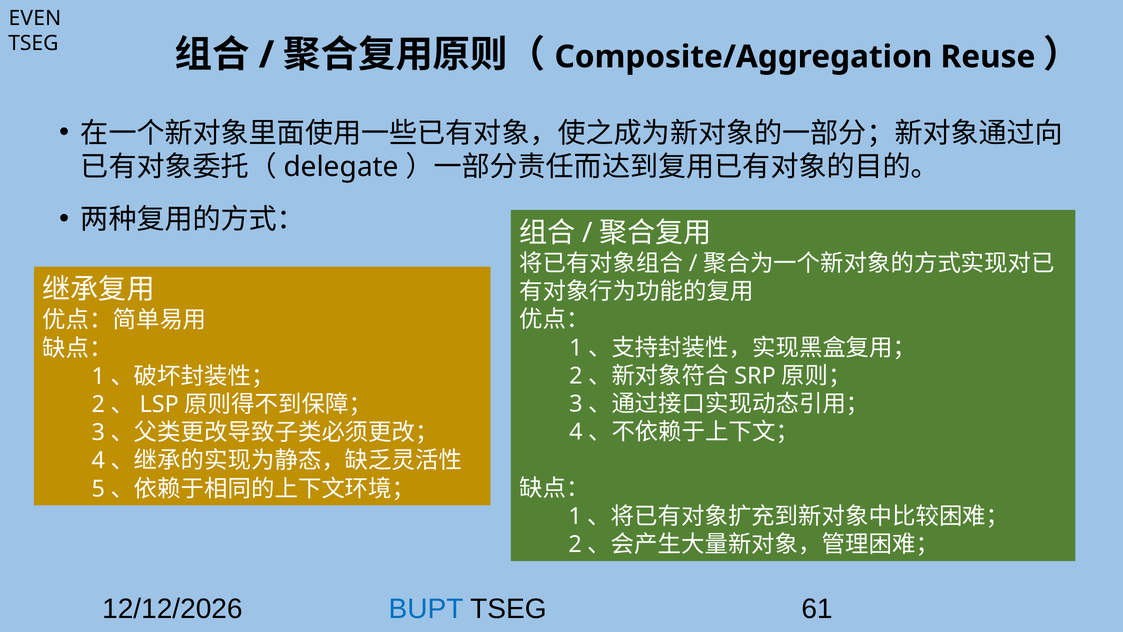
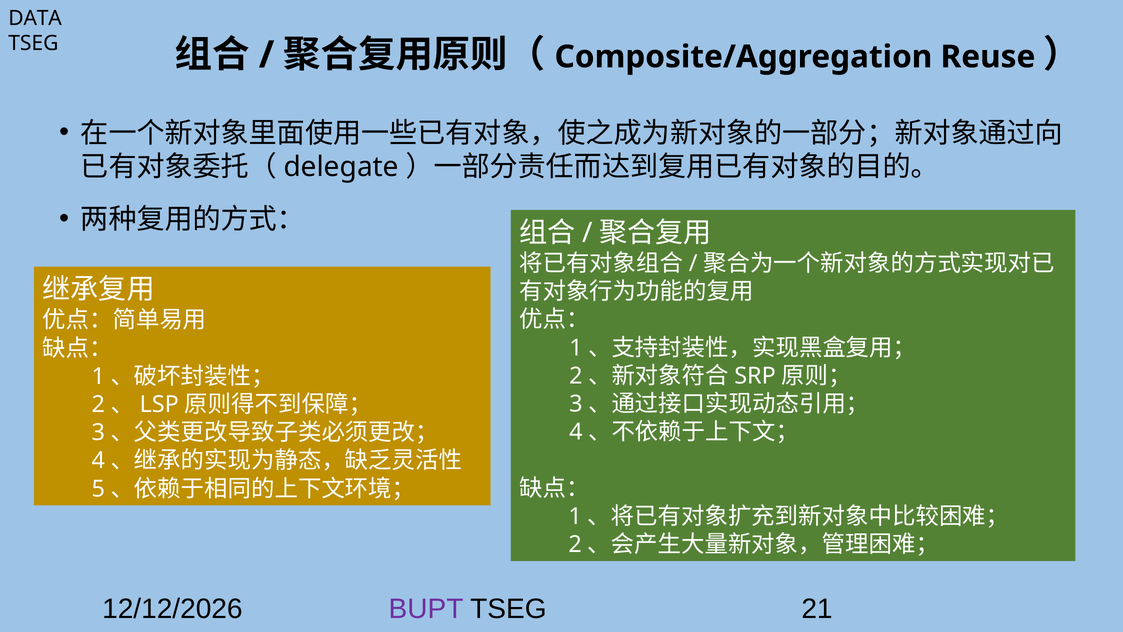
EVEN: EVEN -> DATA
BUPT colour: blue -> purple
61: 61 -> 21
